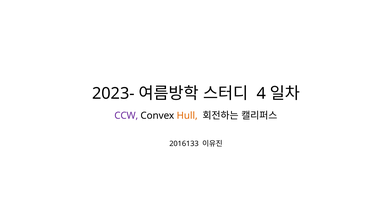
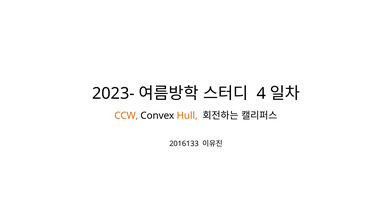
CCW colour: purple -> orange
